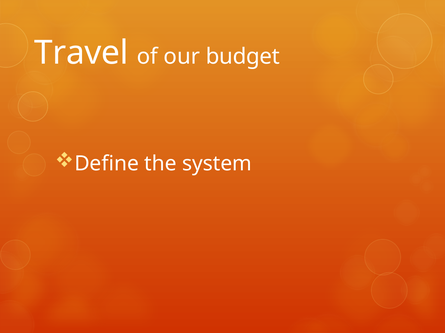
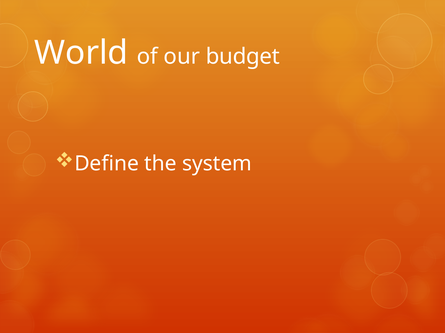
Travel: Travel -> World
